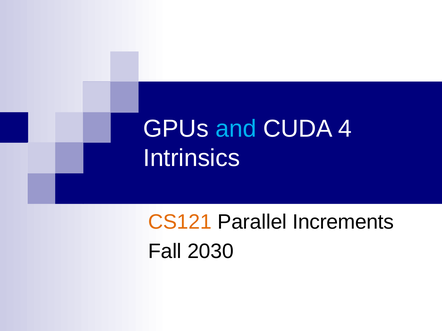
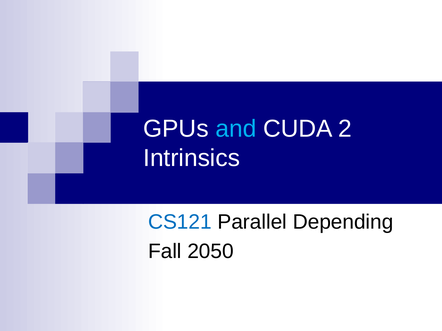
4: 4 -> 2
CS121 colour: orange -> blue
Increments: Increments -> Depending
2030: 2030 -> 2050
